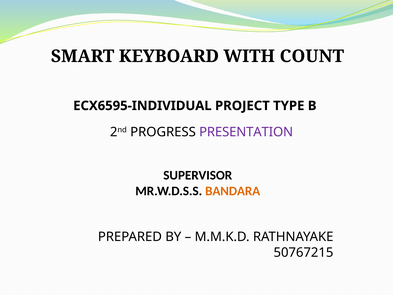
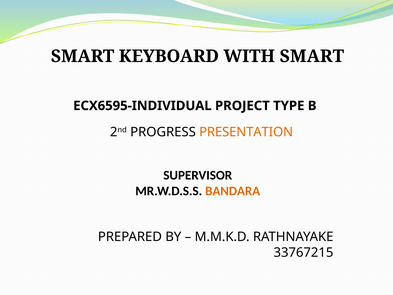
WITH COUNT: COUNT -> SMART
PRESENTATION colour: purple -> orange
50767215: 50767215 -> 33767215
